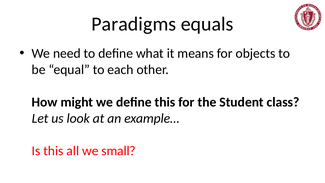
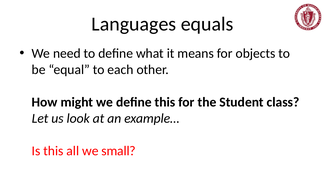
Paradigms: Paradigms -> Languages
